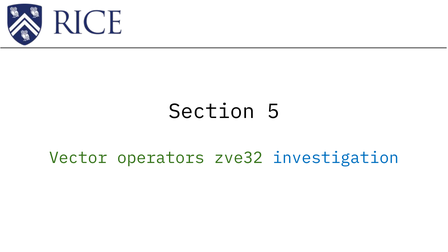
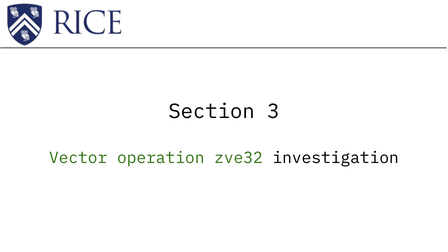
5: 5 -> 3
operators: operators -> operation
investigation colour: blue -> black
